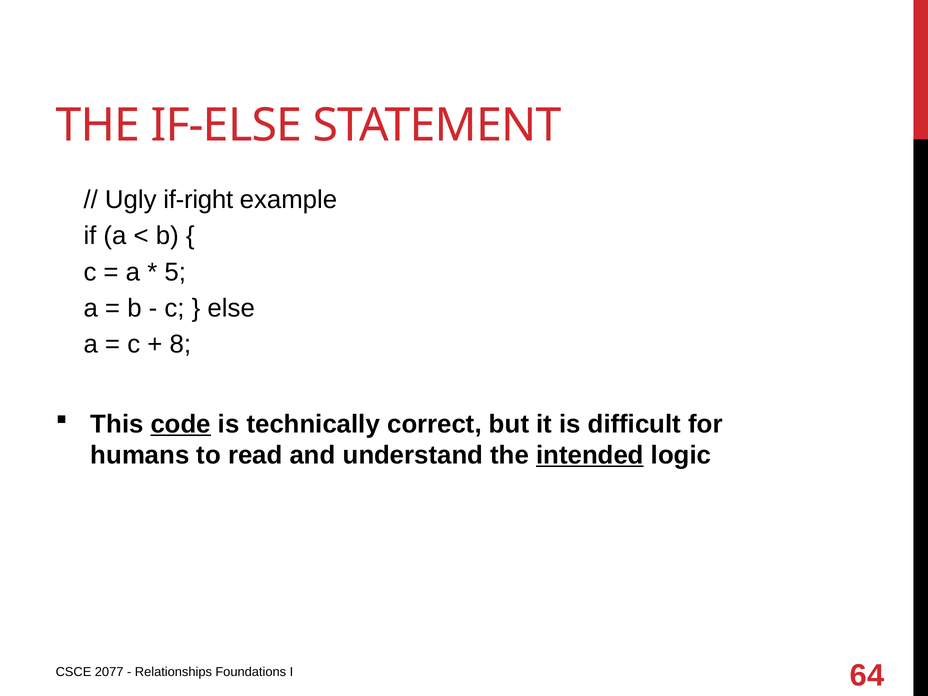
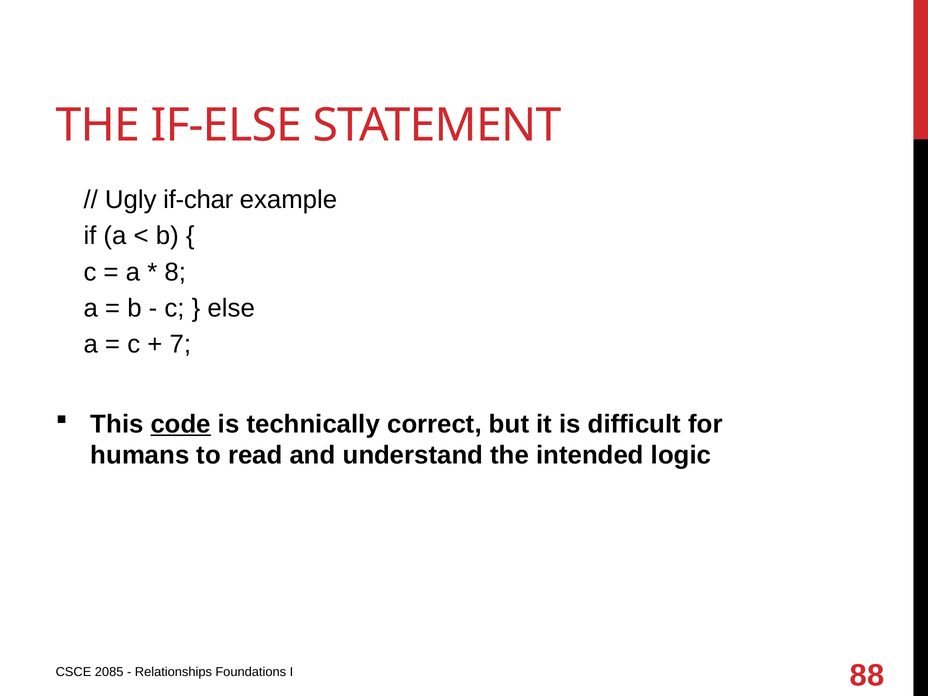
if-right: if-right -> if-char
5: 5 -> 8
8: 8 -> 7
intended underline: present -> none
2077: 2077 -> 2085
64: 64 -> 88
